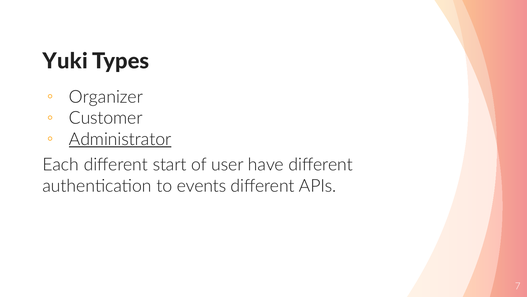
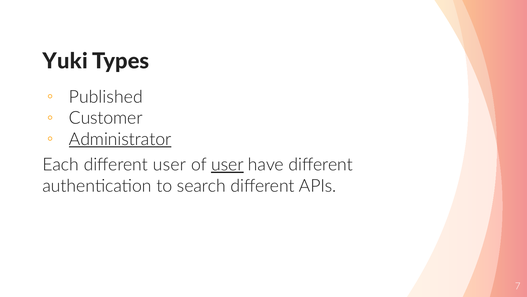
Organizer: Organizer -> Published
different start: start -> user
user at (227, 164) underline: none -> present
events: events -> search
